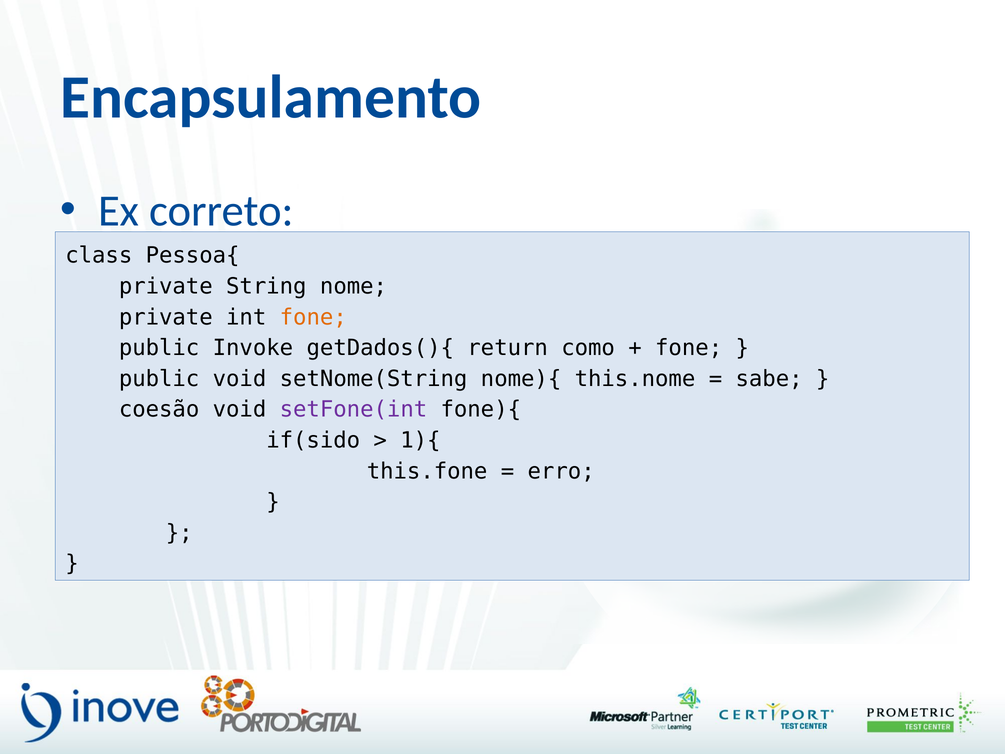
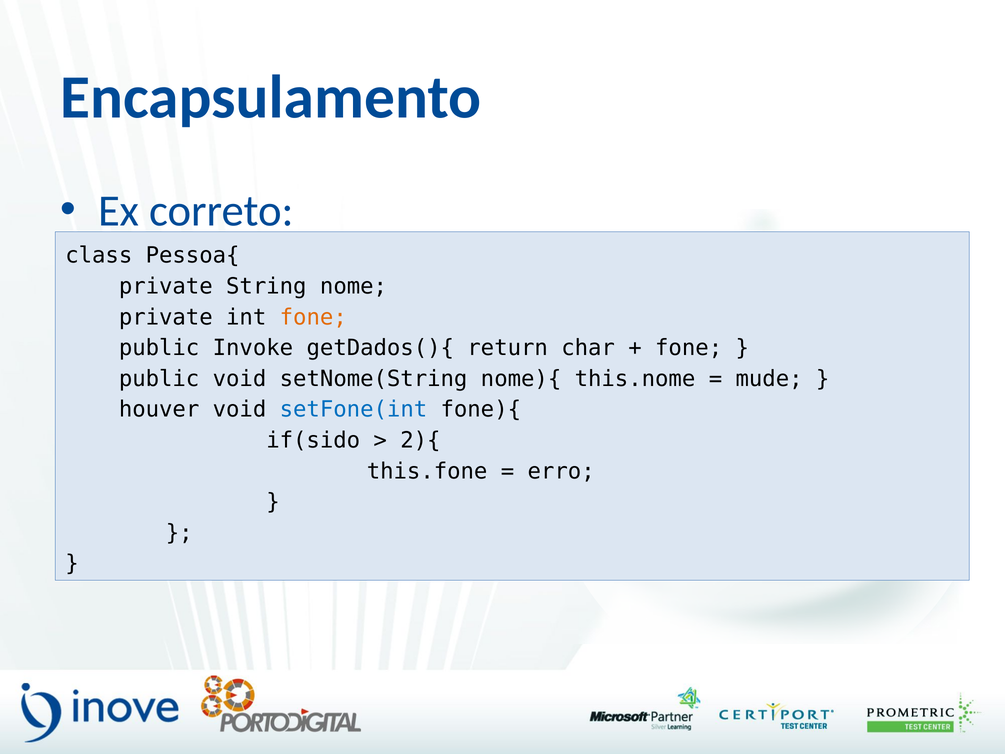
como: como -> char
sabe: sabe -> mude
coesão: coesão -> houver
setFone(int colour: purple -> blue
1){: 1){ -> 2){
